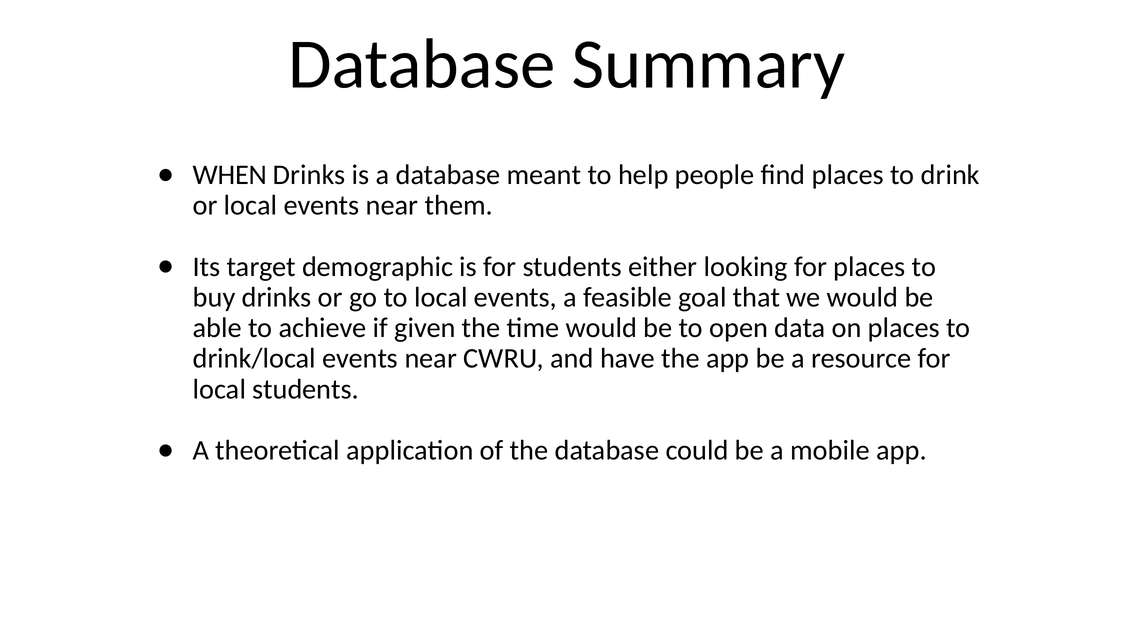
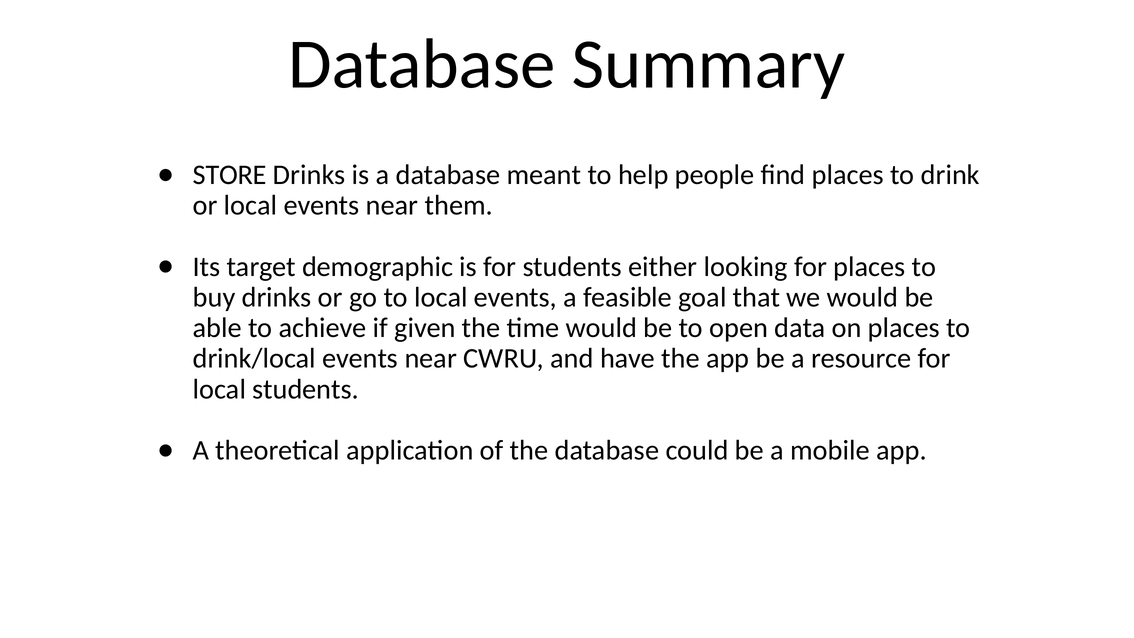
WHEN: WHEN -> STORE
